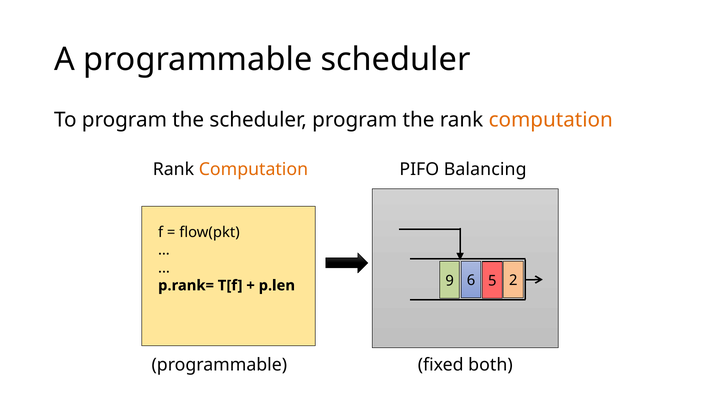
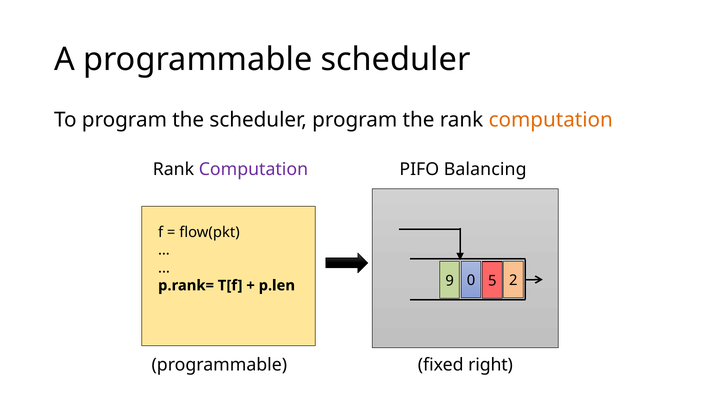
Computation at (253, 170) colour: orange -> purple
6: 6 -> 0
both: both -> right
